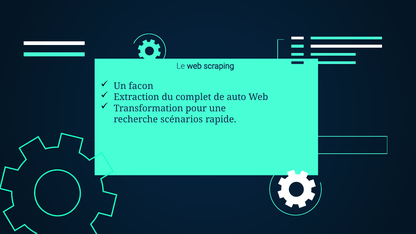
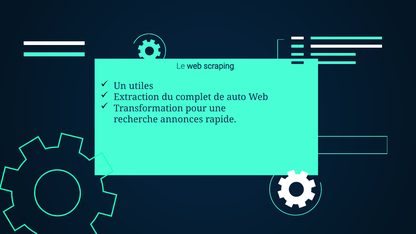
facon: facon -> utiles
scénarios: scénarios -> annonces
